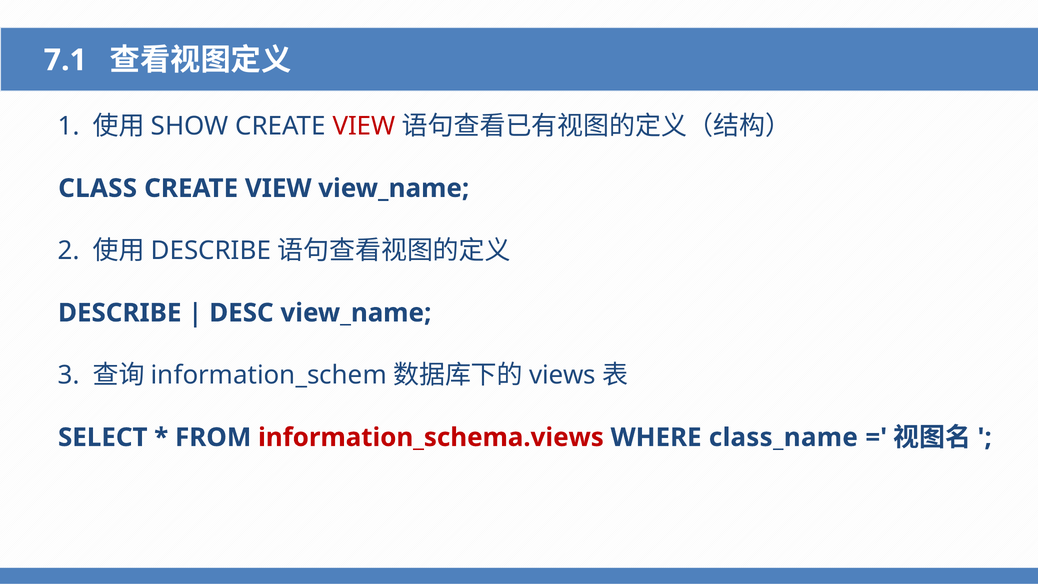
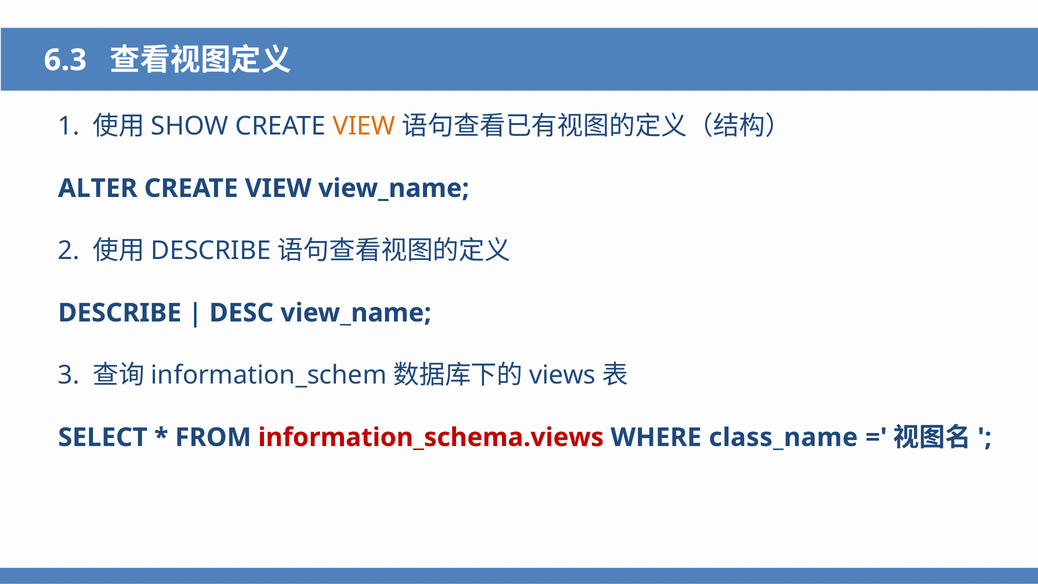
7.1: 7.1 -> 6.3
VIEW at (364, 126) colour: red -> orange
CLASS: CLASS -> ALTER
